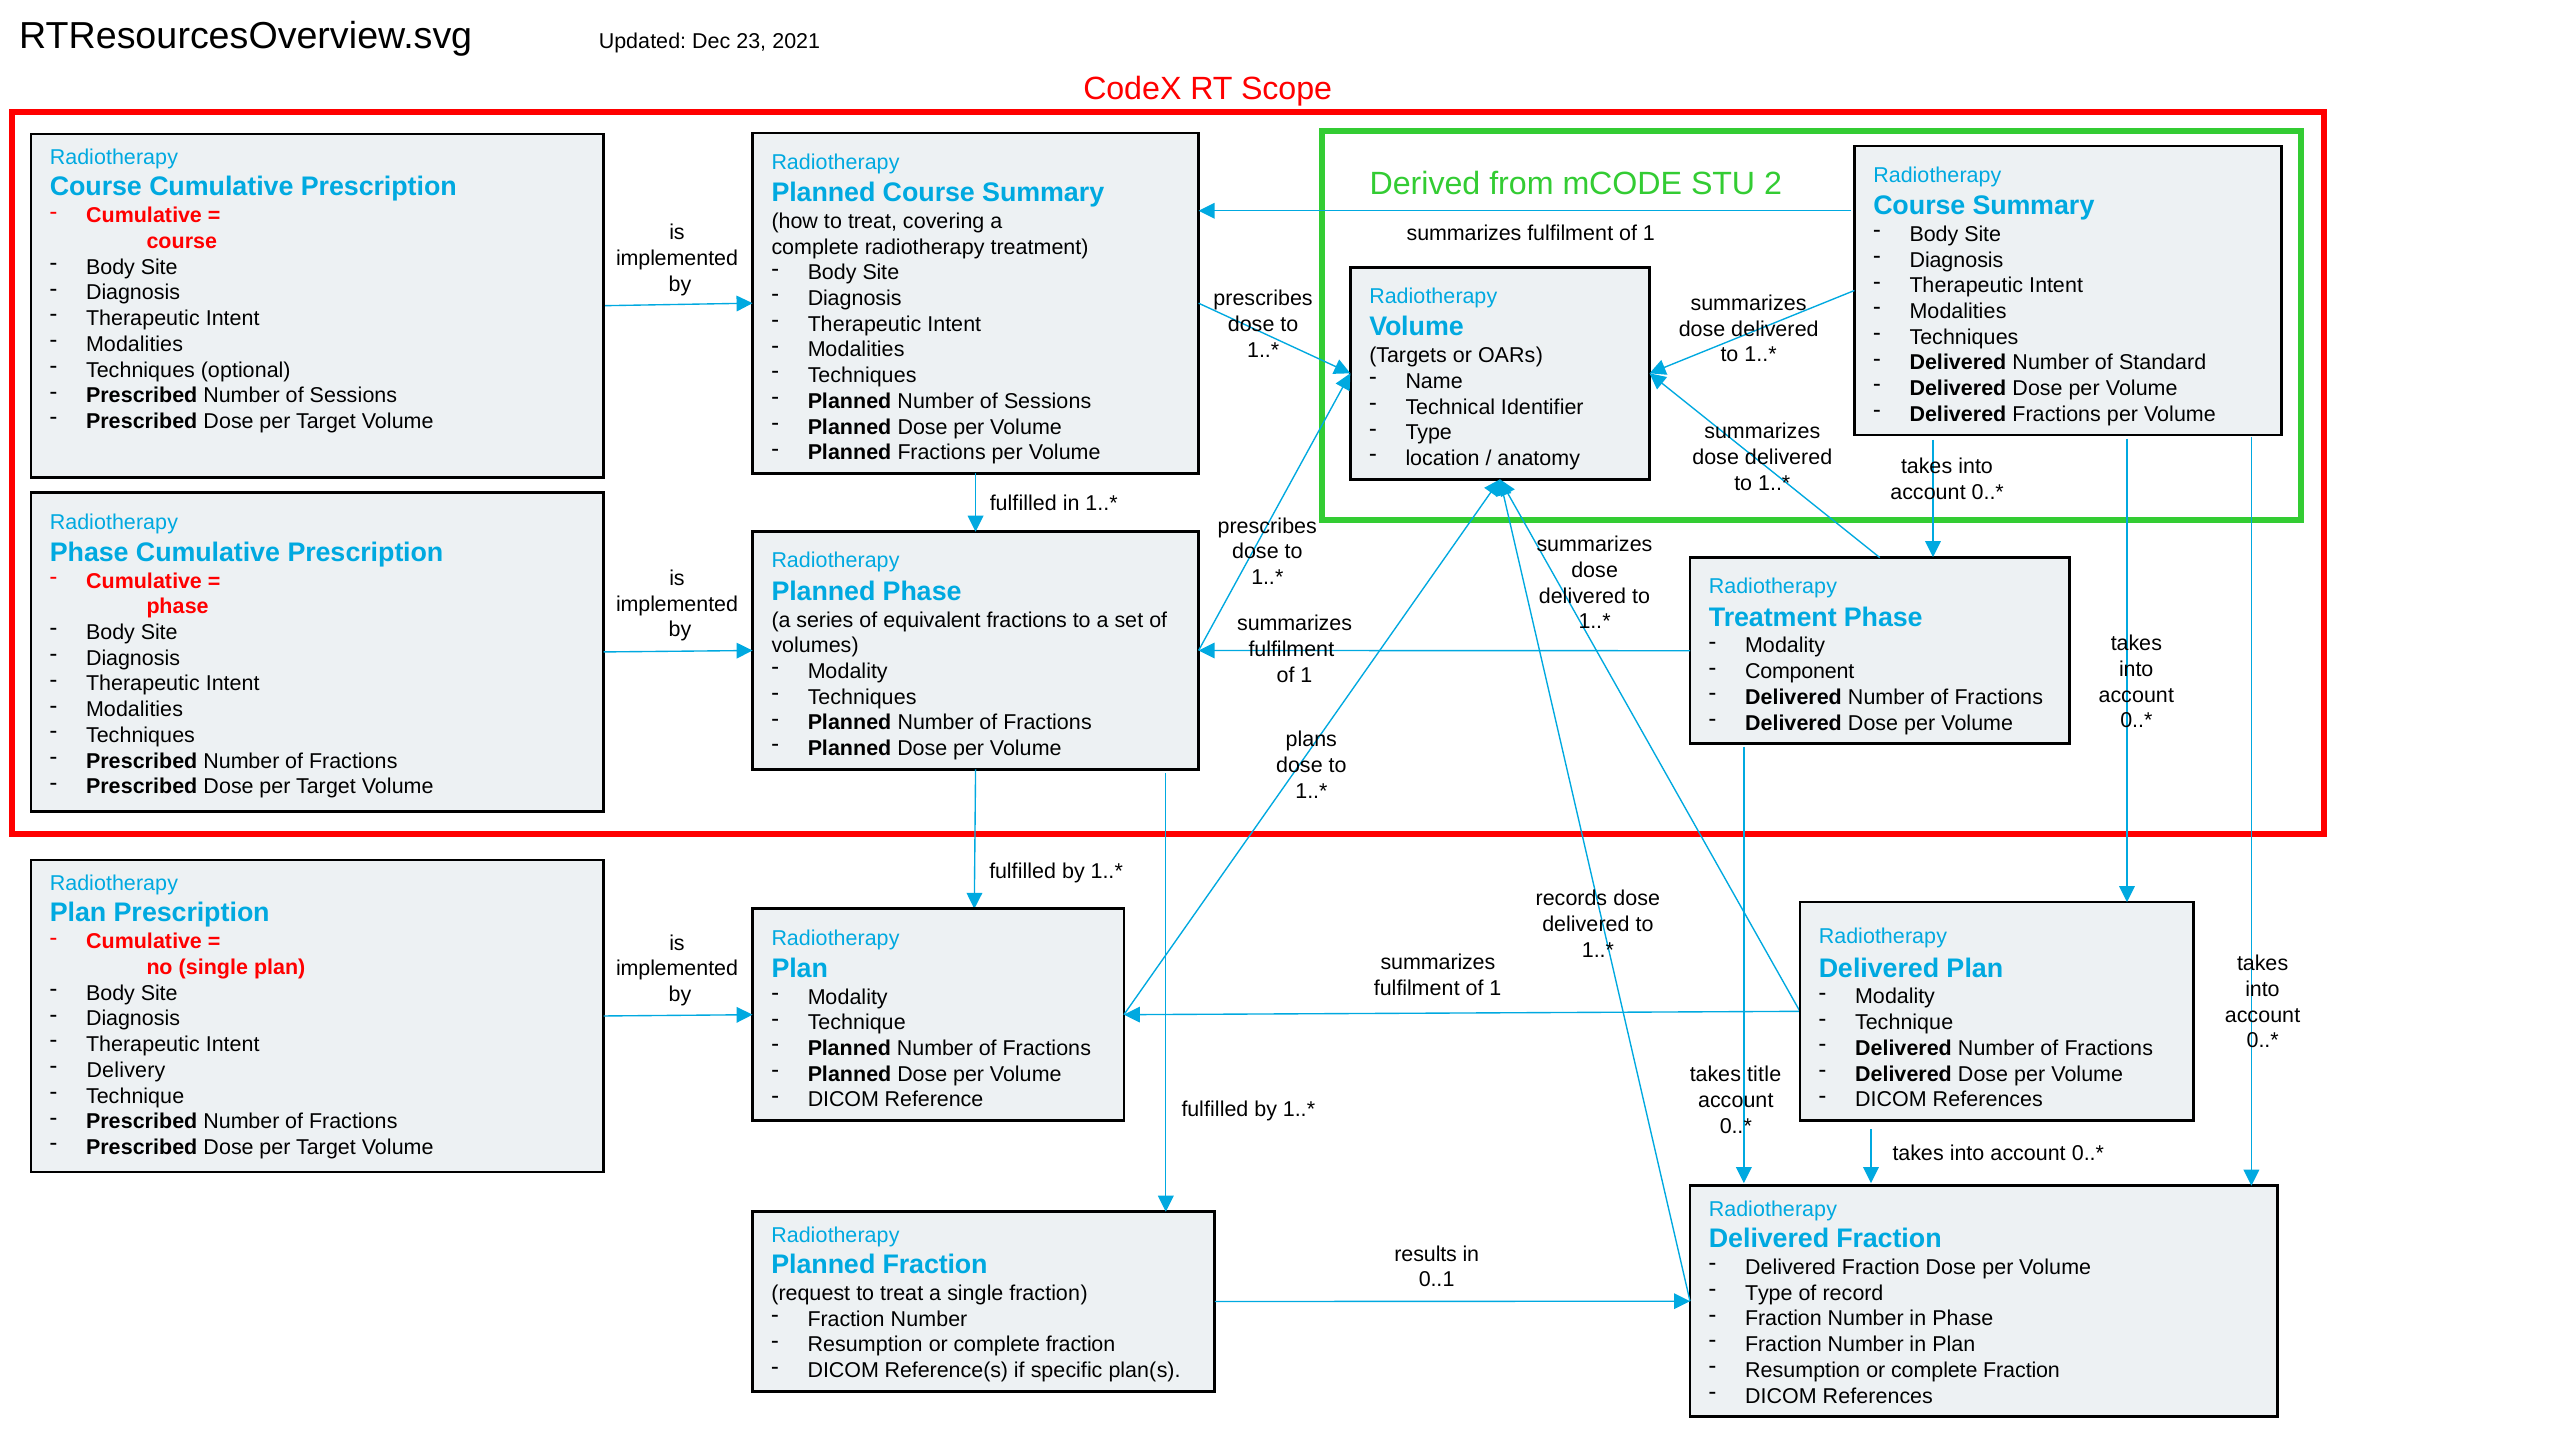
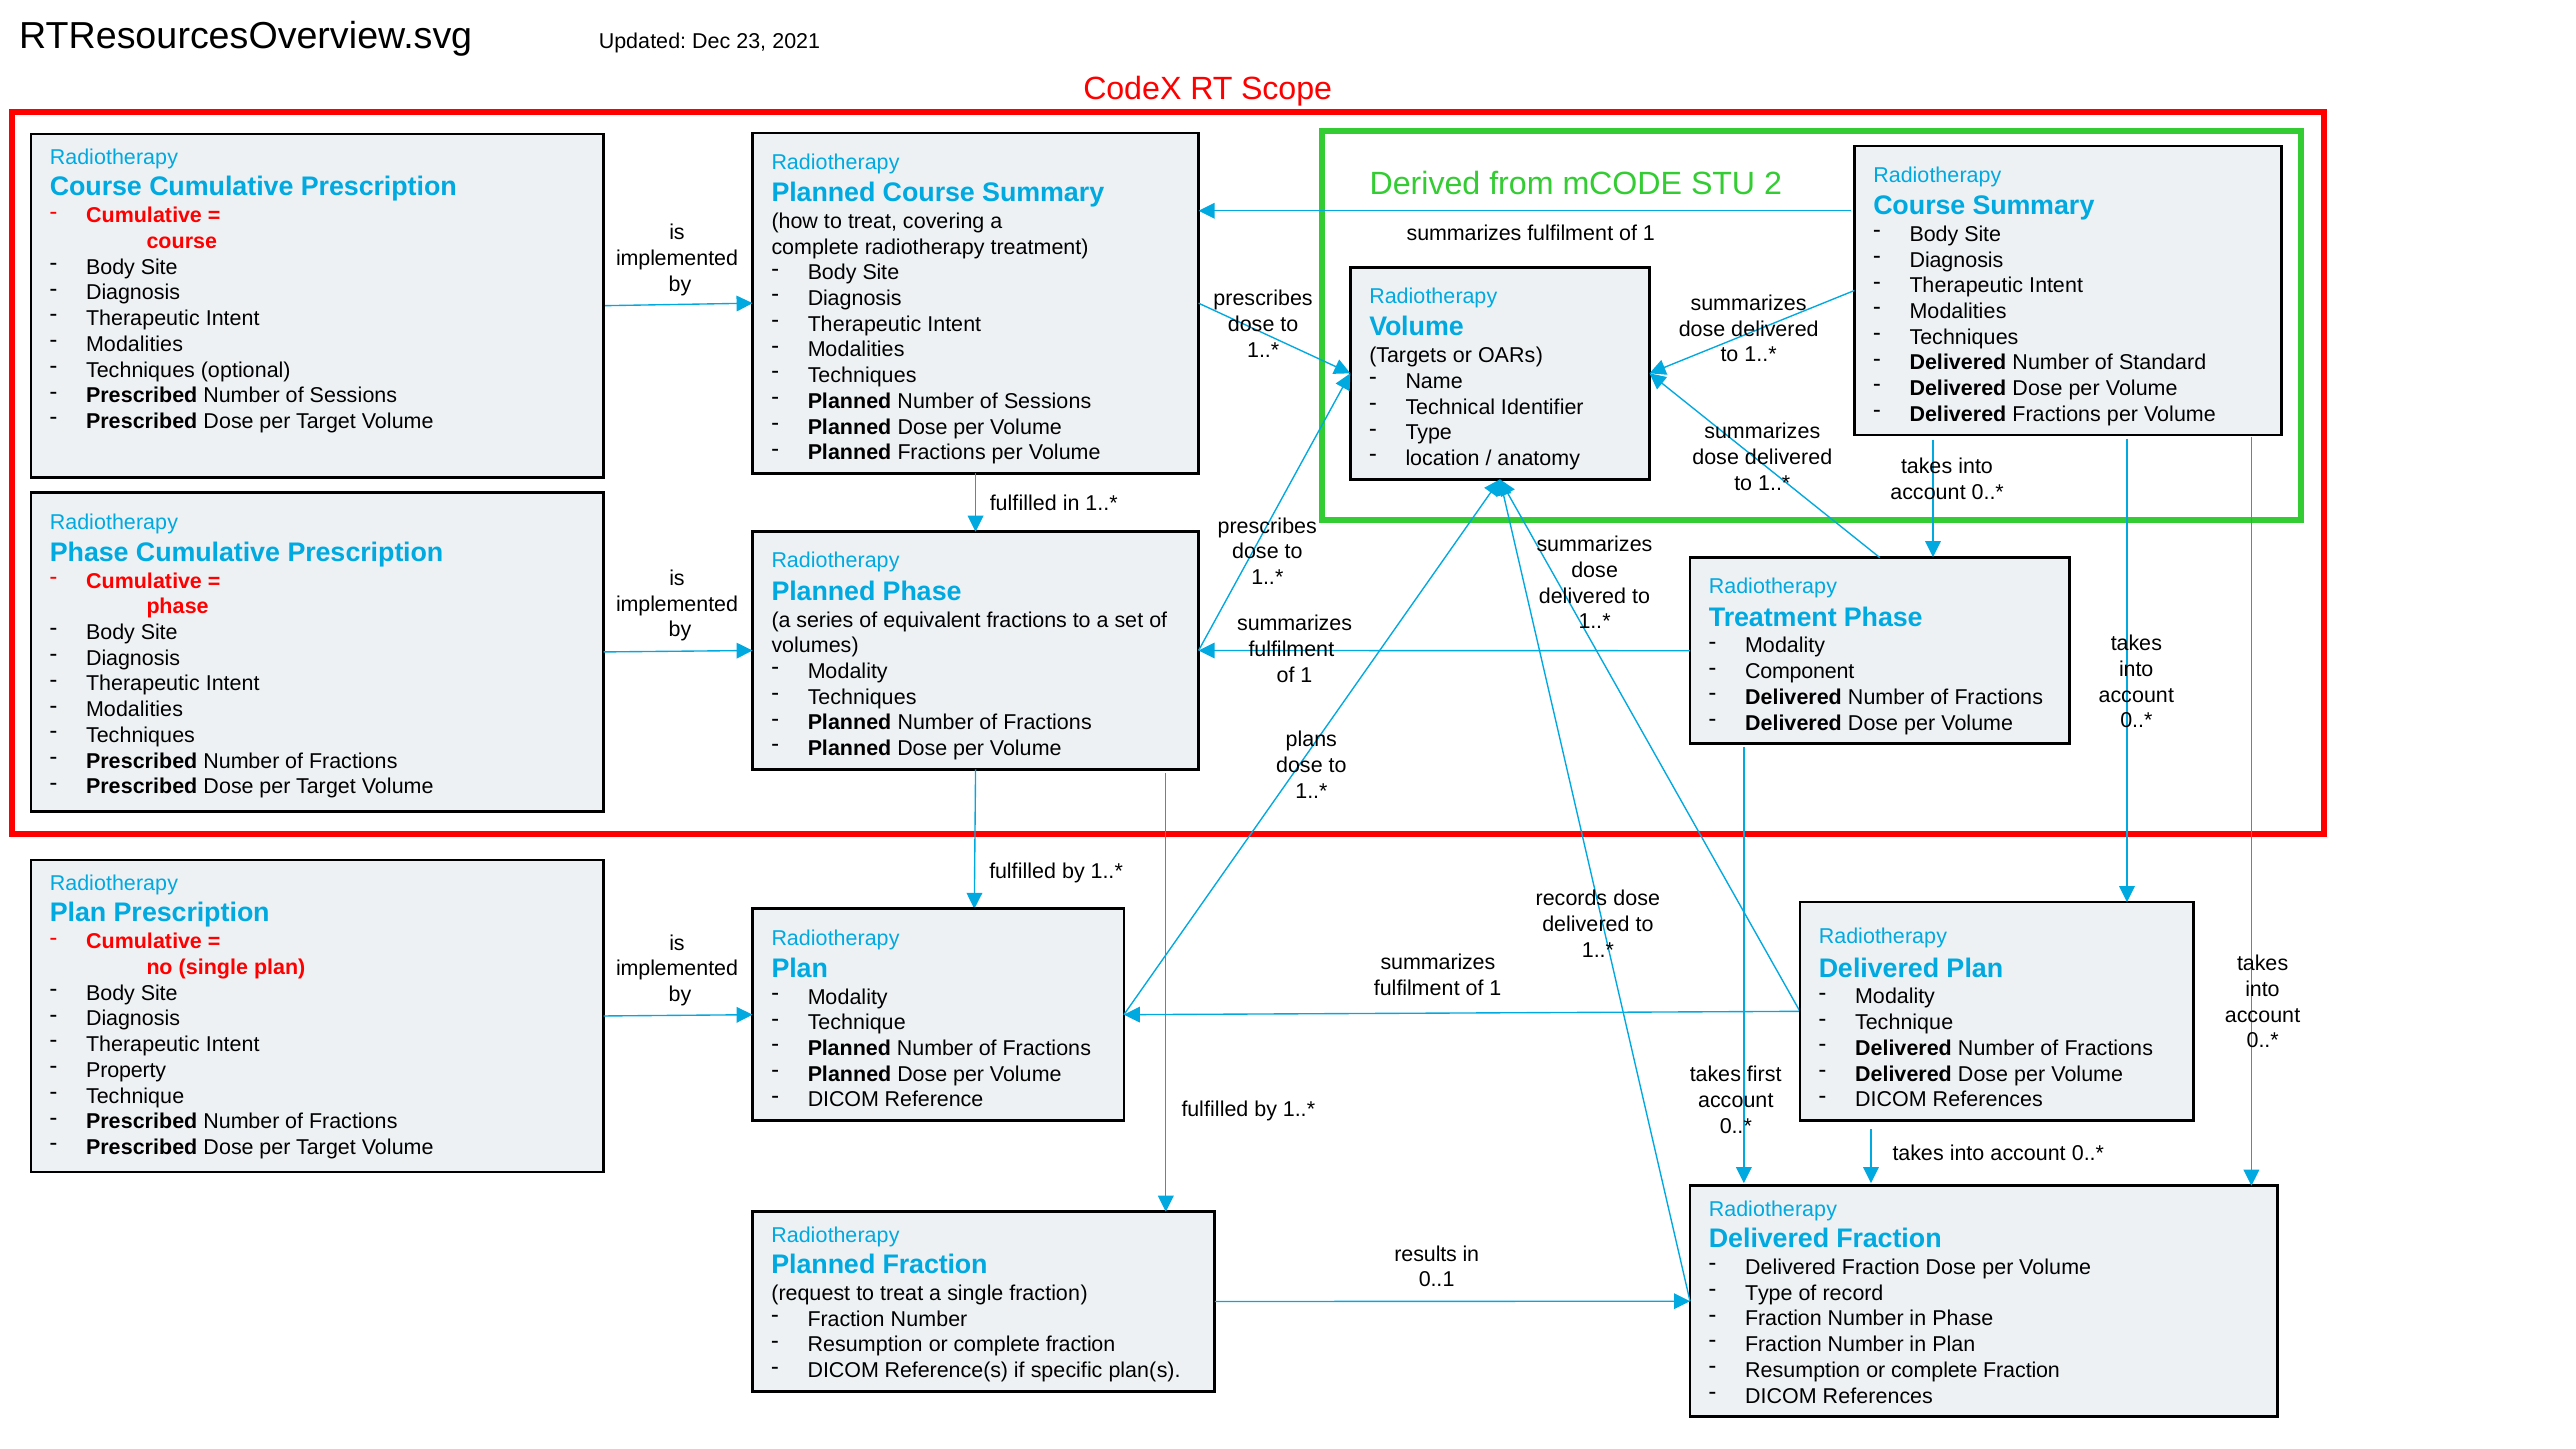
Delivery: Delivery -> Property
title: title -> first
